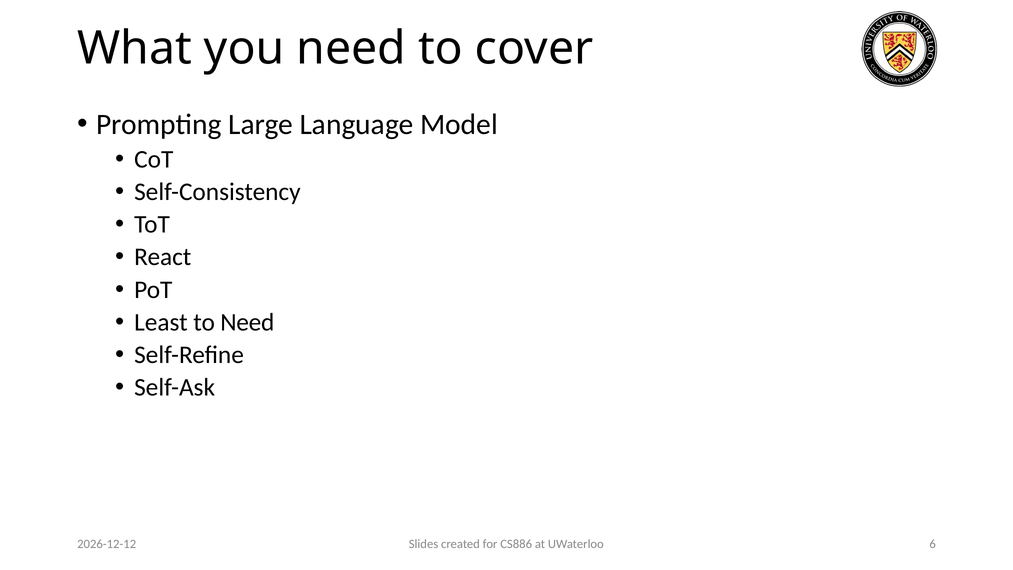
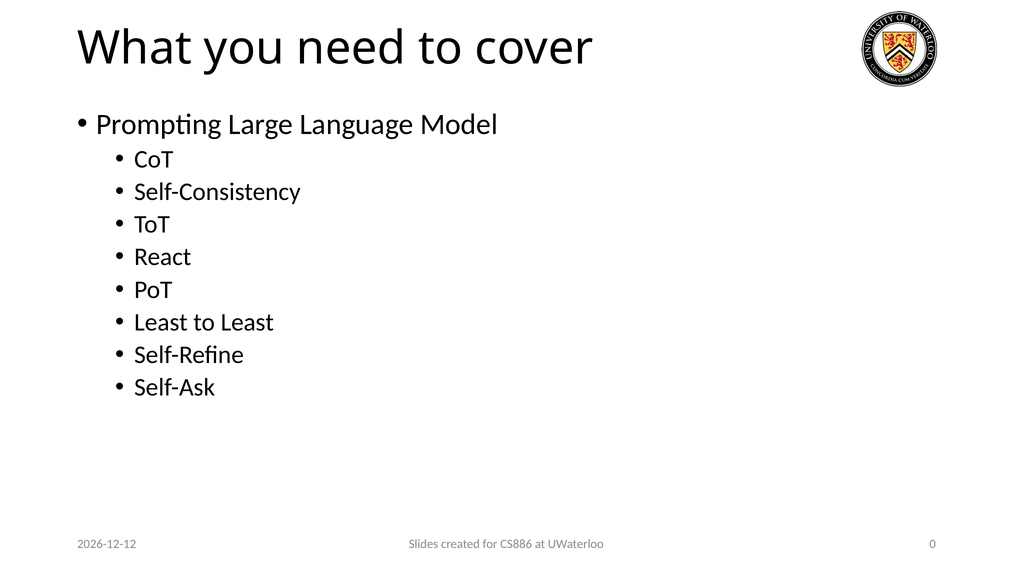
to Need: Need -> Least
6: 6 -> 0
